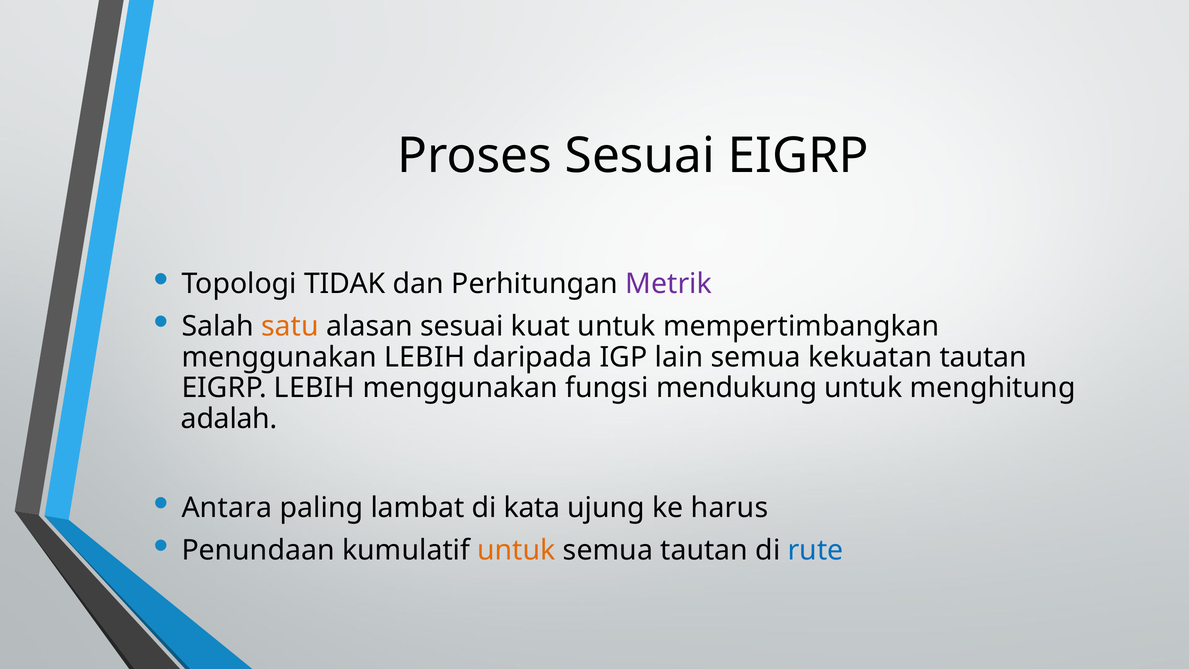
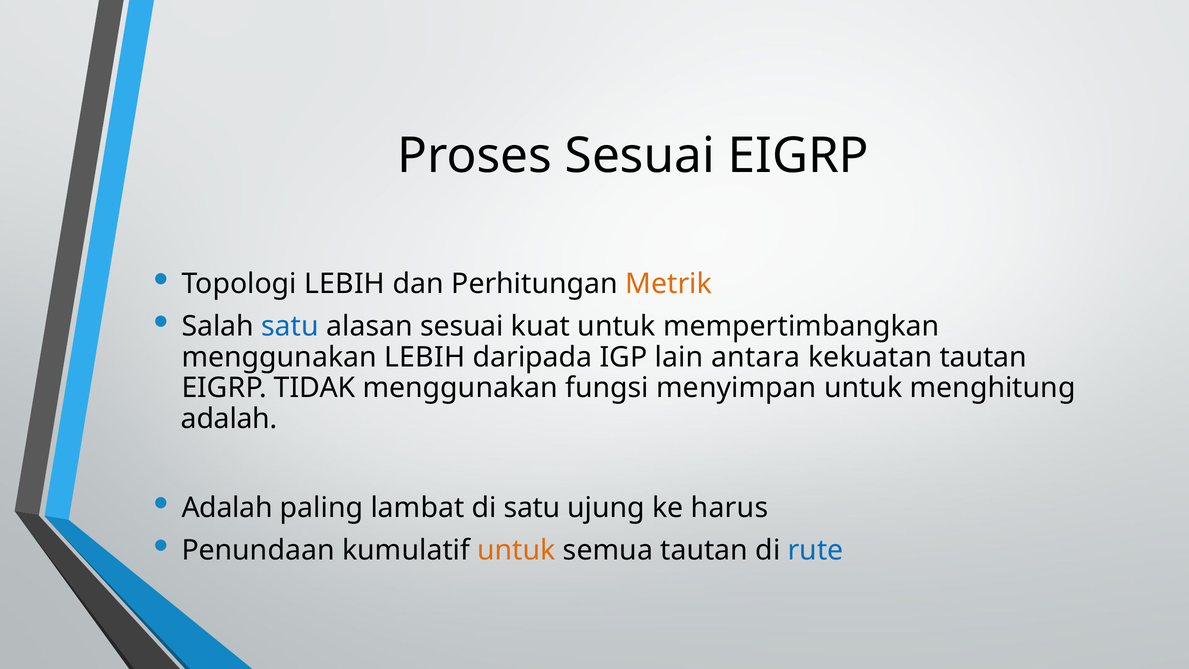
Topologi TIDAK: TIDAK -> LEBIH
Metrik colour: purple -> orange
satu at (290, 326) colour: orange -> blue
lain semua: semua -> antara
EIGRP LEBIH: LEBIH -> TIDAK
mendukung: mendukung -> menyimpan
Antara at (227, 508): Antara -> Adalah
di kata: kata -> satu
